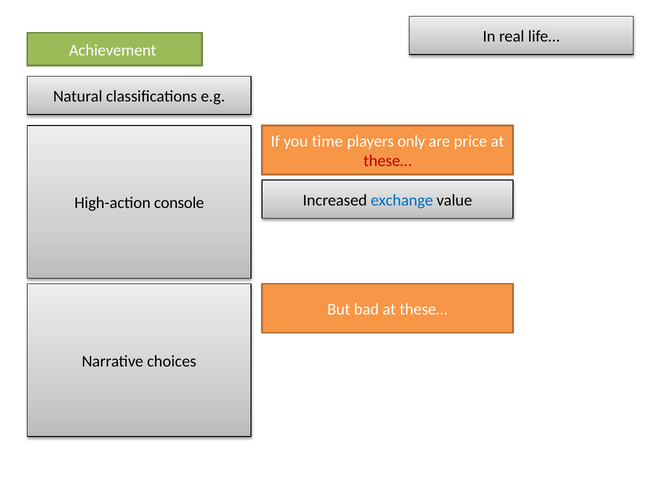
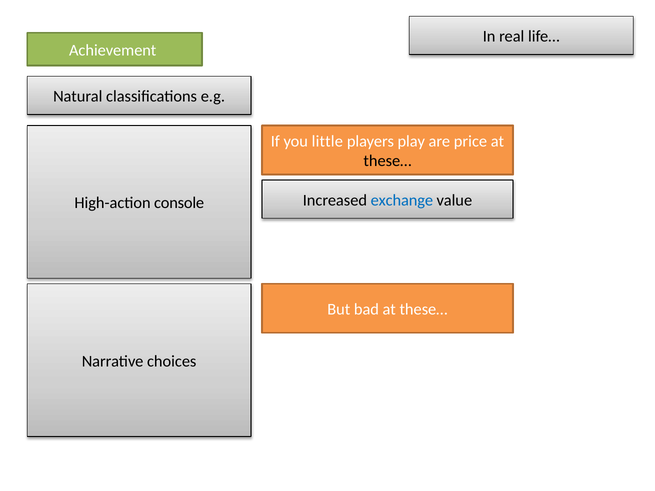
time: time -> little
only: only -> play
these… at (387, 161) colour: red -> black
